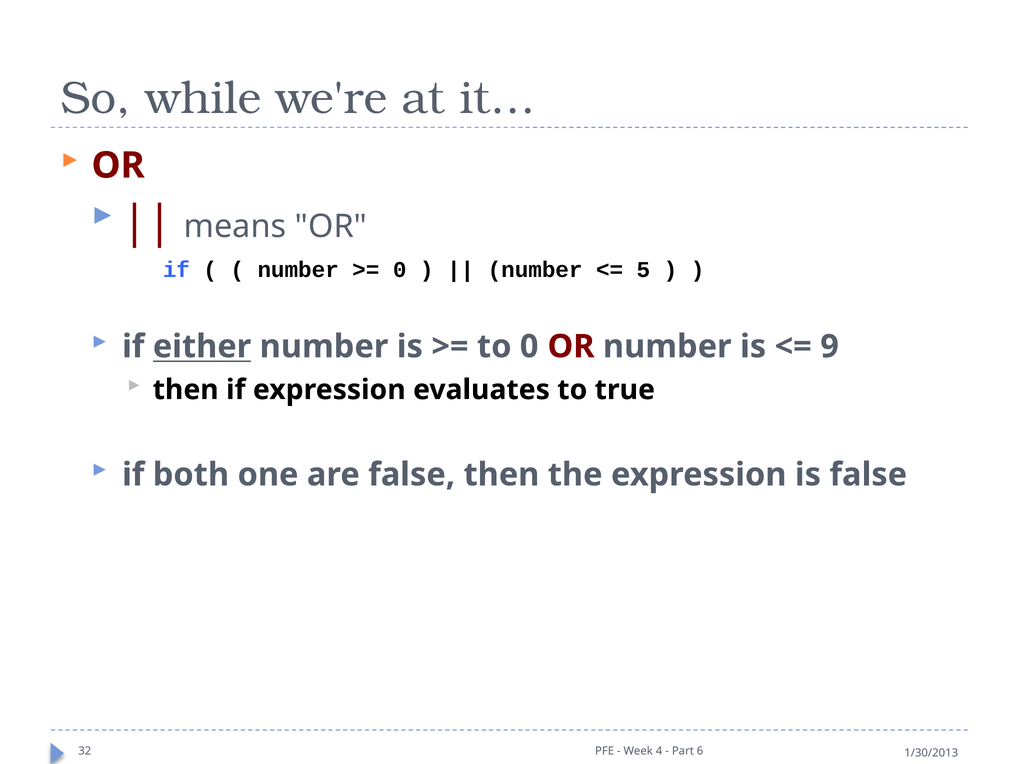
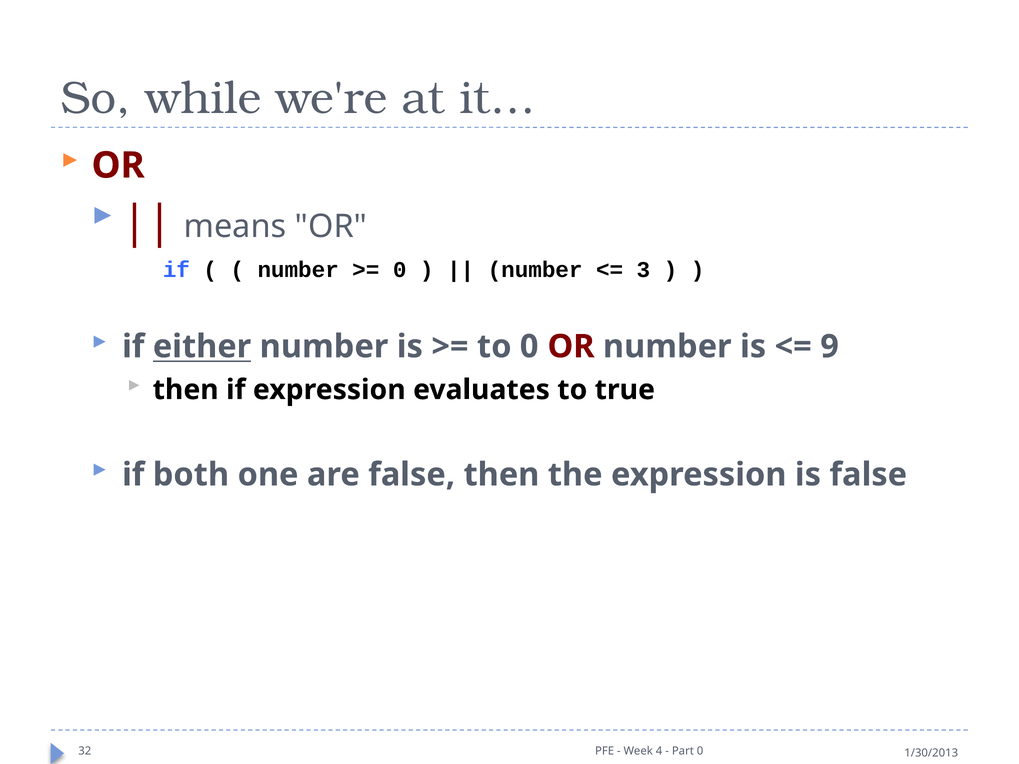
5: 5 -> 3
Part 6: 6 -> 0
